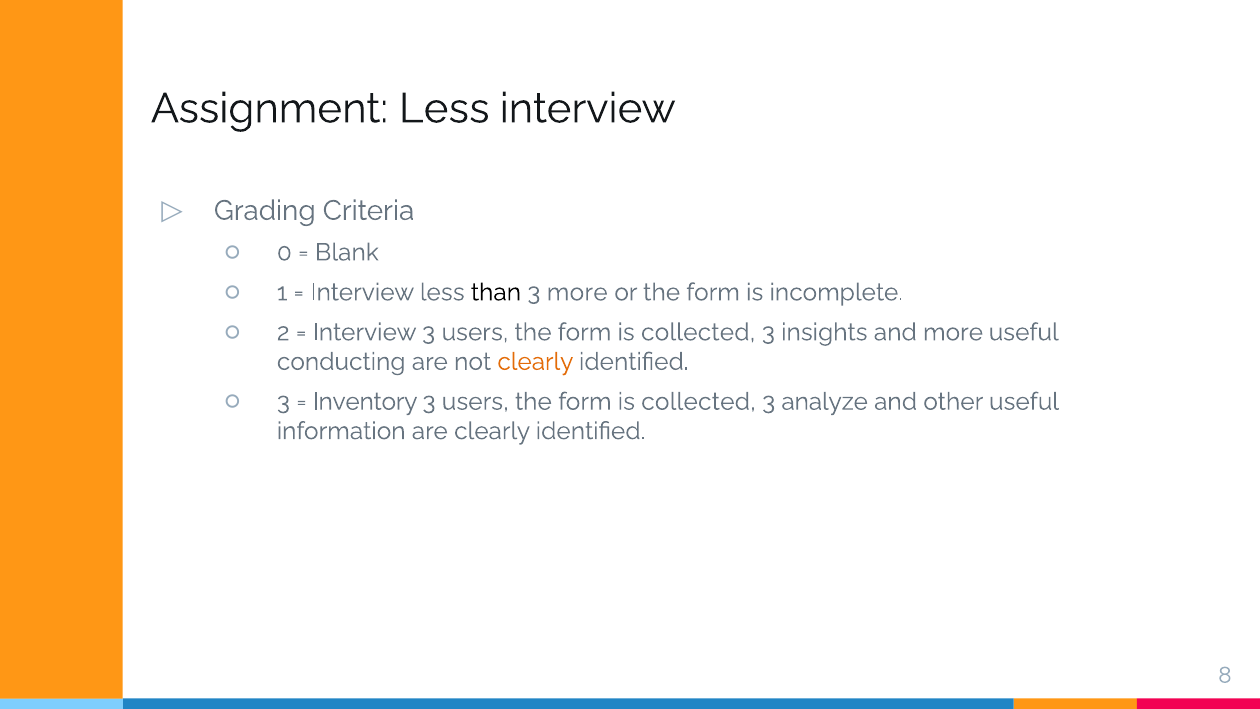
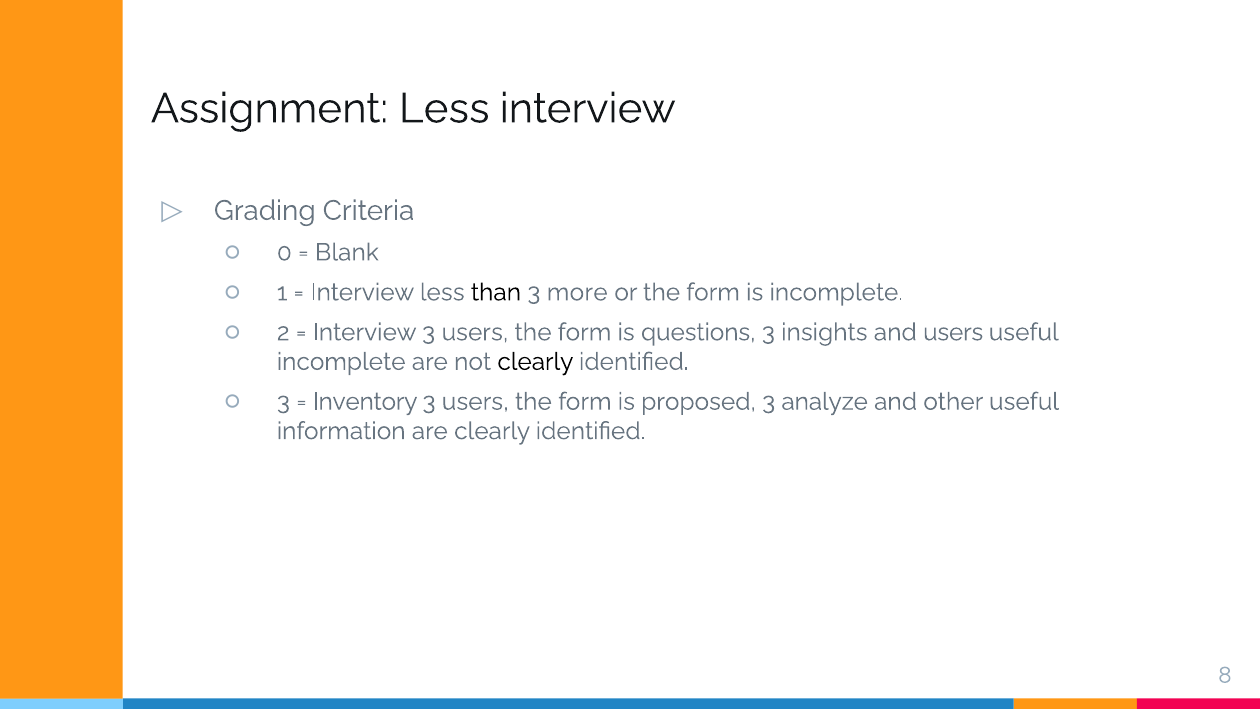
collected at (698, 332): collected -> questions
and more: more -> users
conducting at (341, 362): conducting -> incomplete
clearly at (535, 362) colour: orange -> black
collected at (698, 402): collected -> proposed
